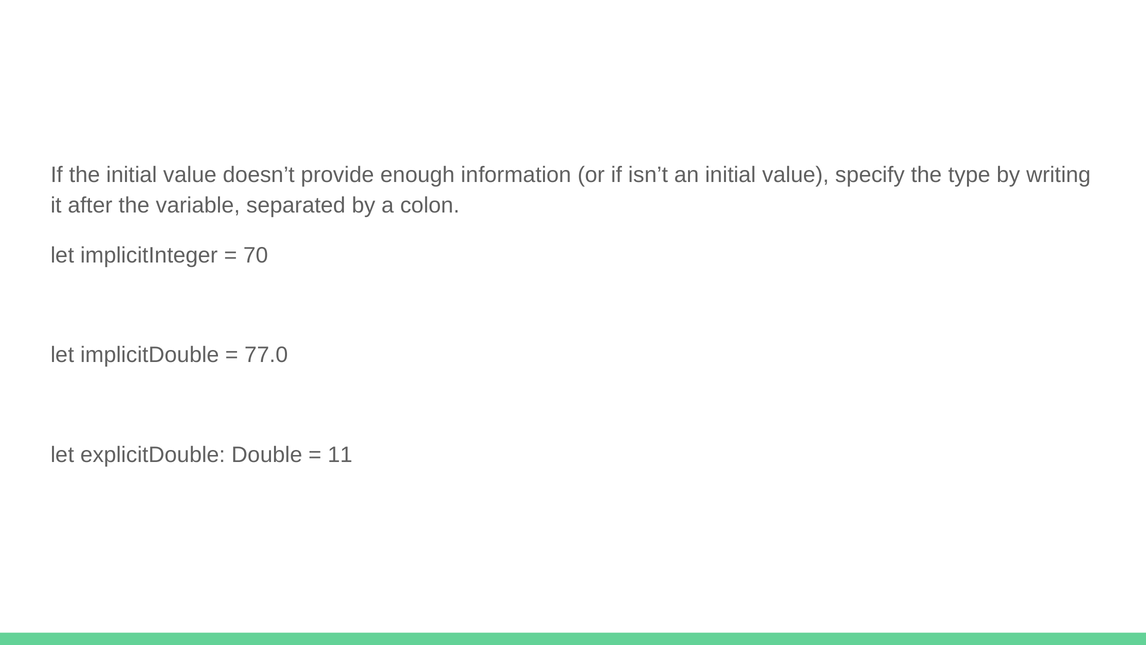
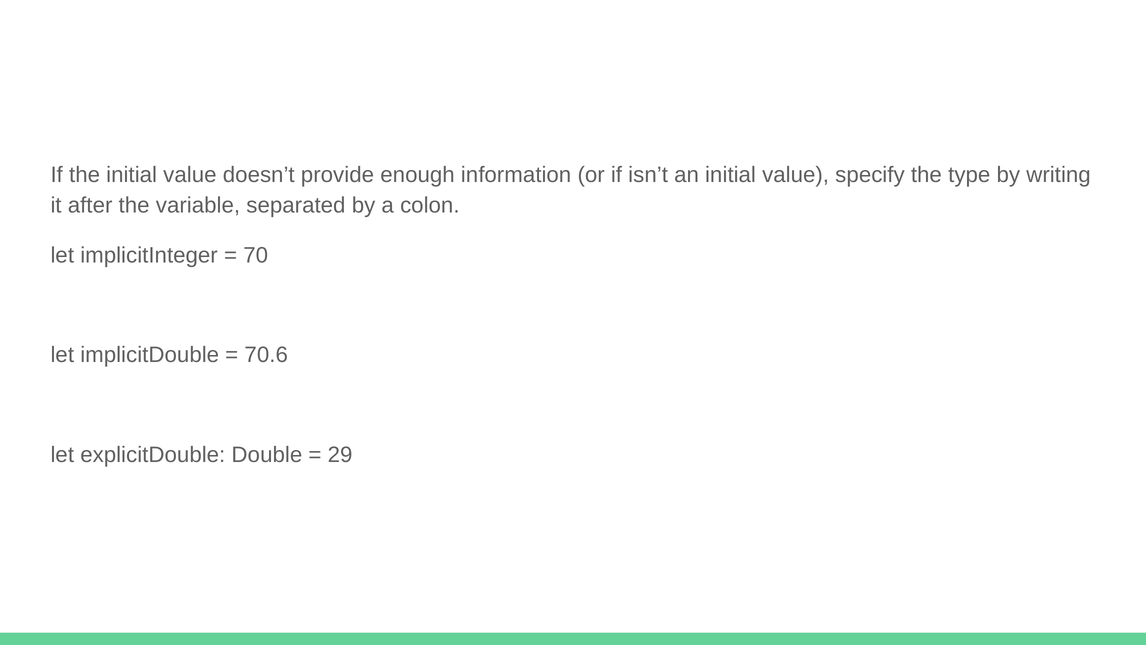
77.0: 77.0 -> 70.6
11: 11 -> 29
